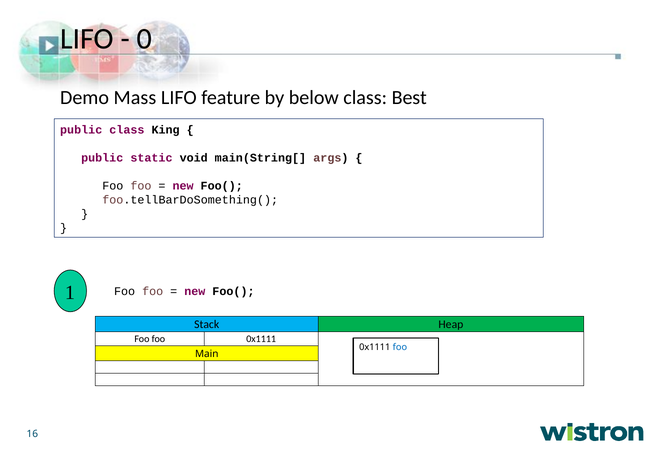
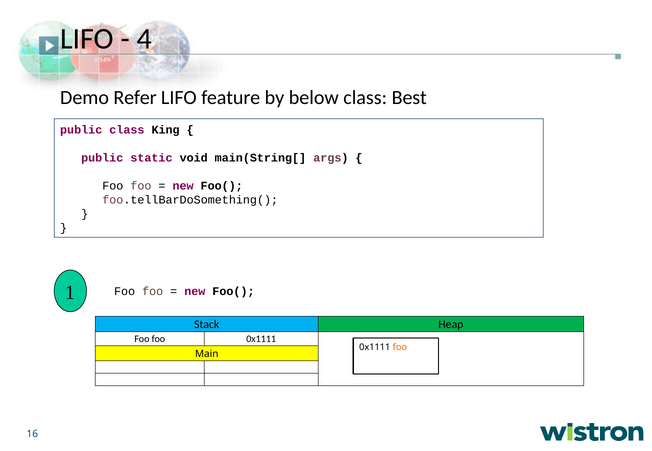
0: 0 -> 4
Mass: Mass -> Refer
foo at (400, 348) colour: blue -> orange
